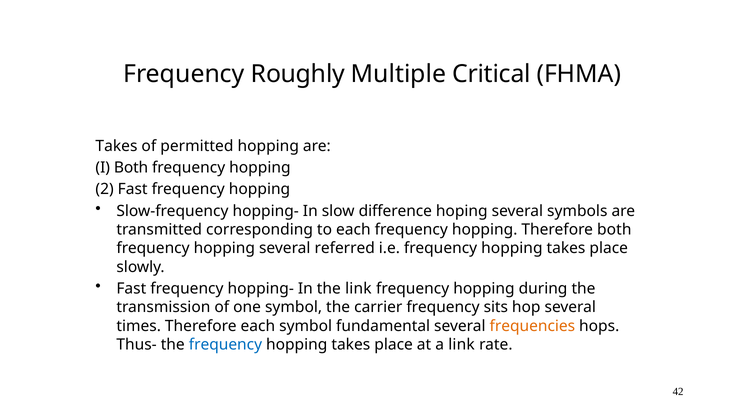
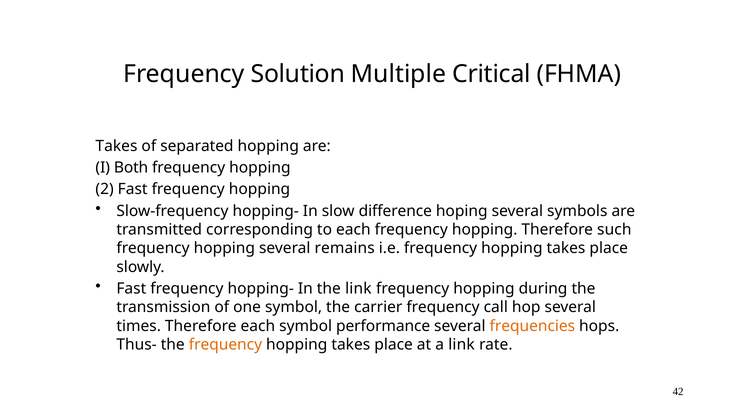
Roughly: Roughly -> Solution
permitted: permitted -> separated
Therefore both: both -> such
referred: referred -> remains
sits: sits -> call
fundamental: fundamental -> performance
frequency at (225, 345) colour: blue -> orange
